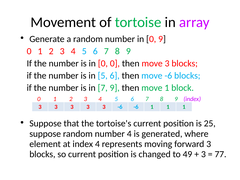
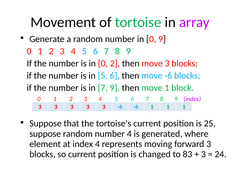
0 0: 0 -> 2
49: 49 -> 83
77: 77 -> 24
